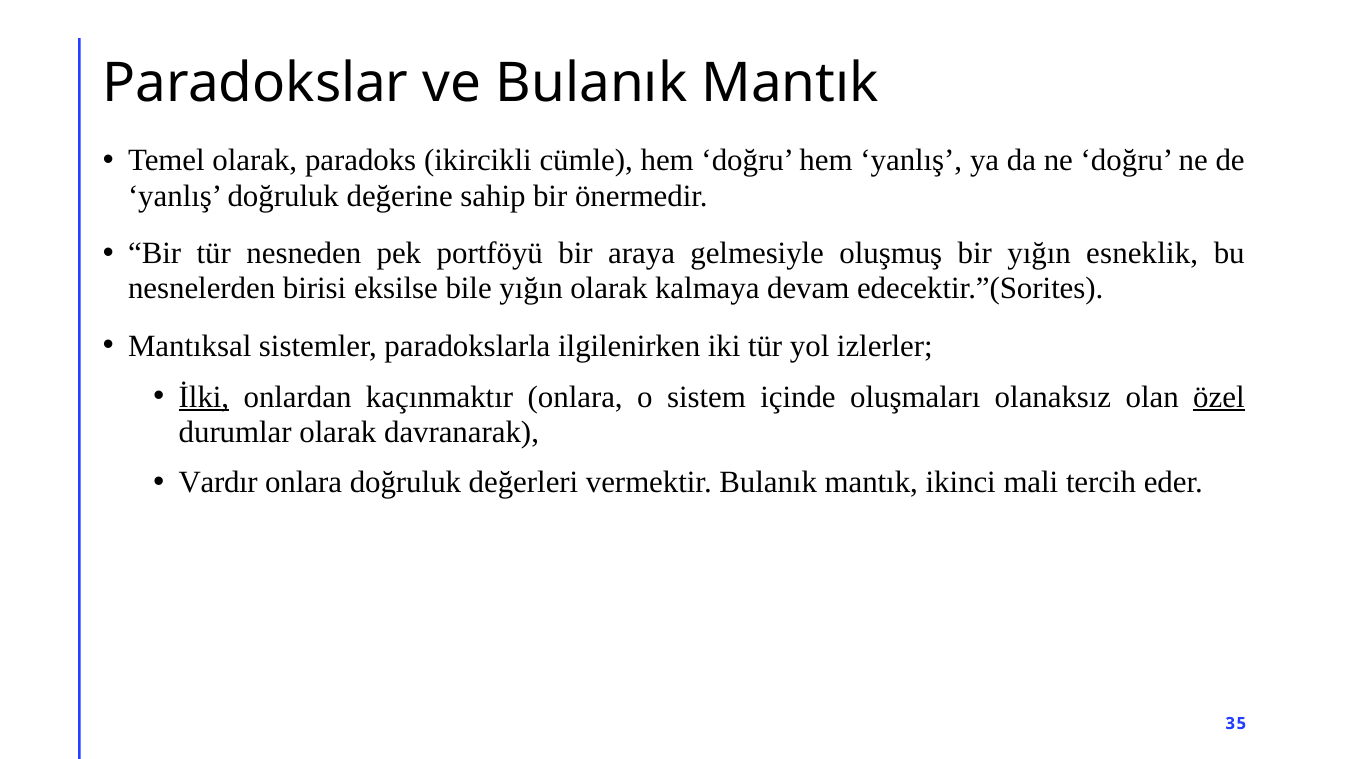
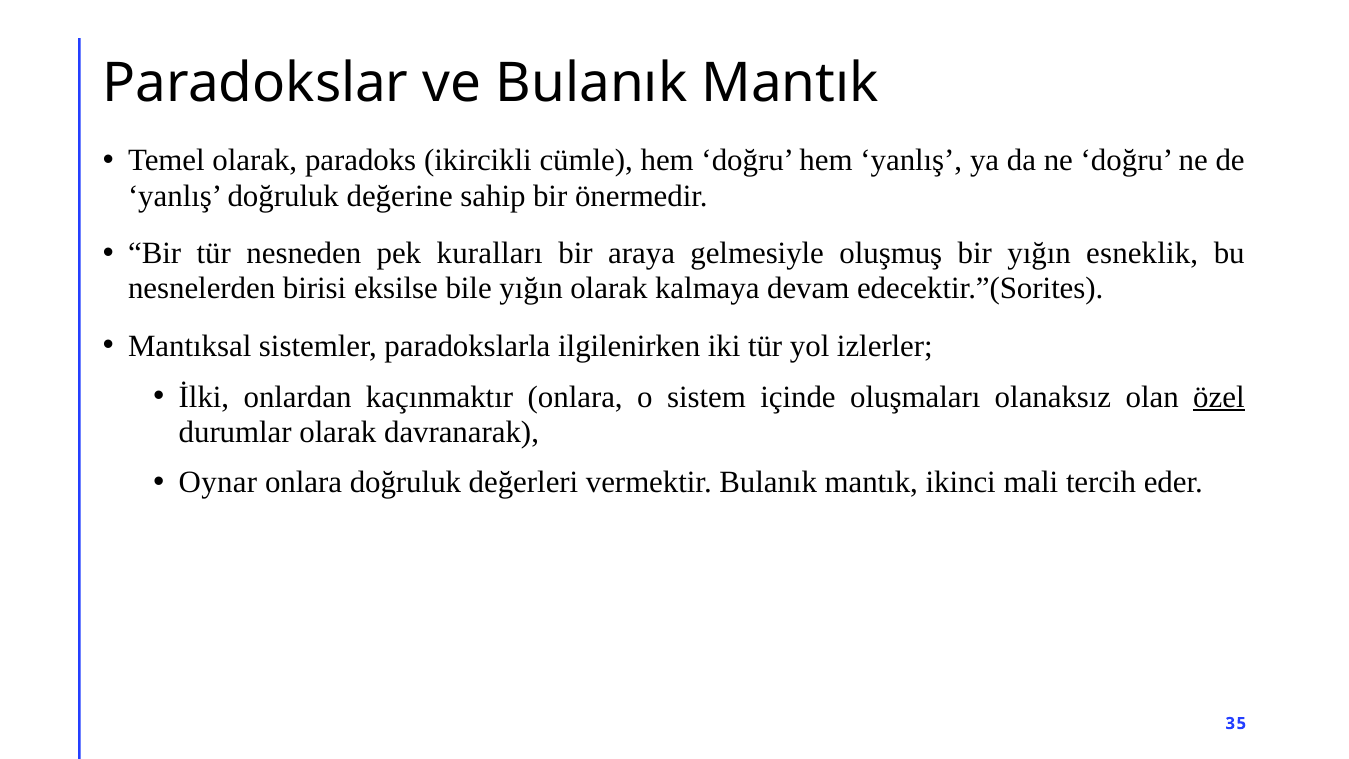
portföyü: portföyü -> kuralları
İlki underline: present -> none
Vardır: Vardır -> Oynar
